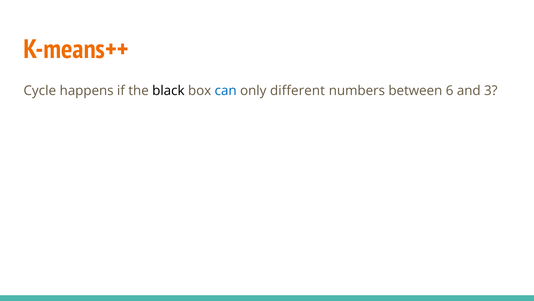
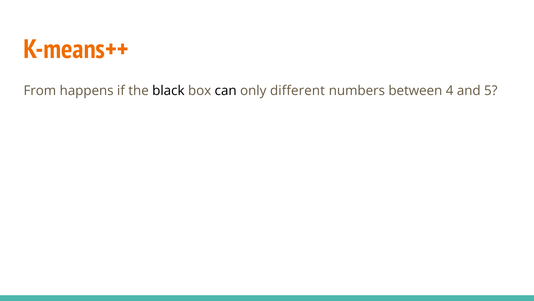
Cycle: Cycle -> From
can colour: blue -> black
6: 6 -> 4
3: 3 -> 5
